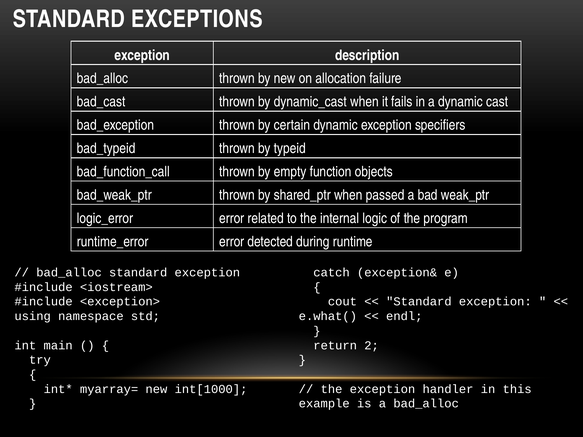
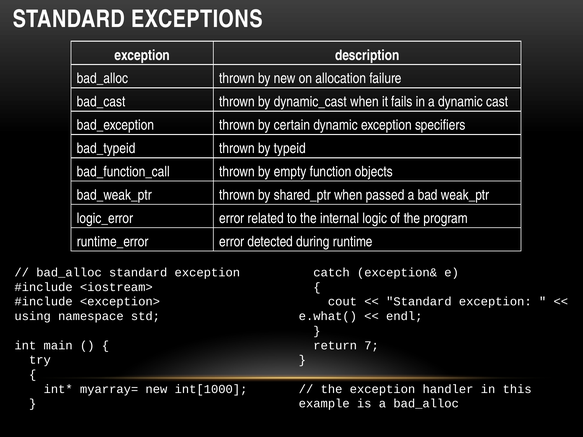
2: 2 -> 7
